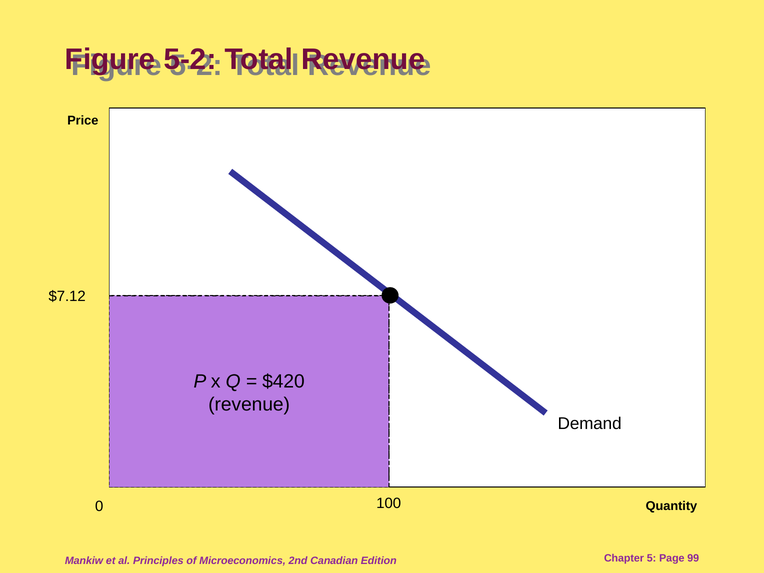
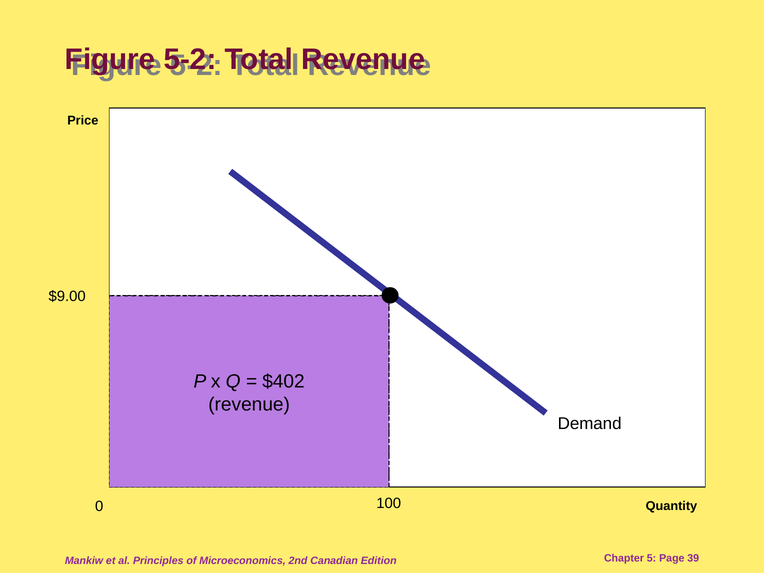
$7.12: $7.12 -> $9.00
$420: $420 -> $402
99: 99 -> 39
